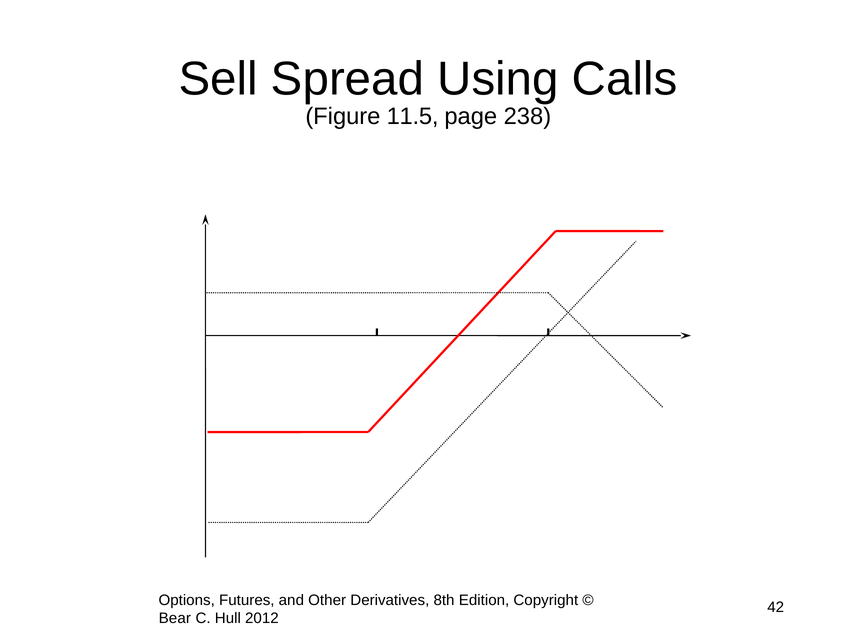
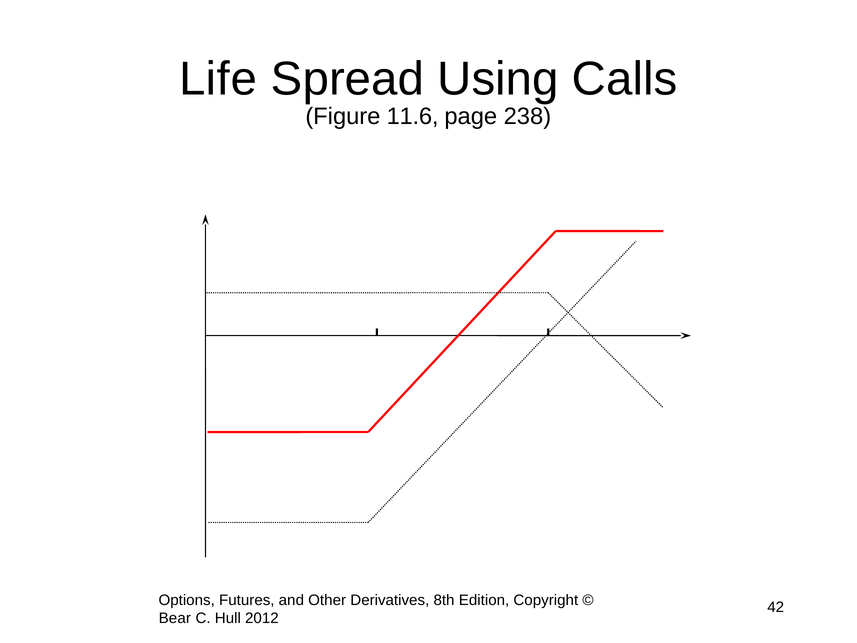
Sell: Sell -> Life
11.5: 11.5 -> 11.6
